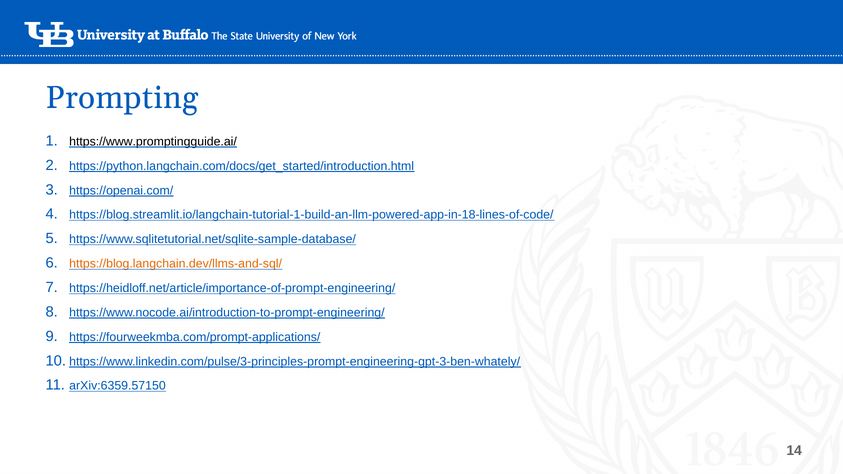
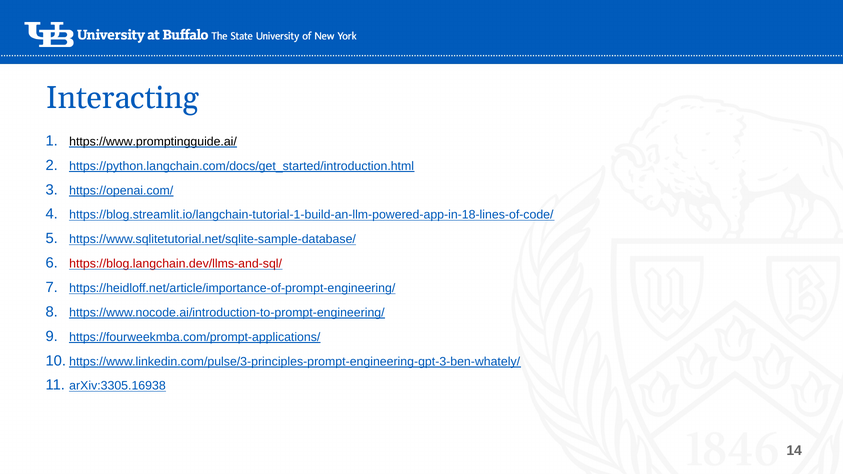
Prompting: Prompting -> Interacting
https://blog.langchain.dev/llms-and-sql/ colour: orange -> red
arXiv:6359.57150: arXiv:6359.57150 -> arXiv:3305.16938
